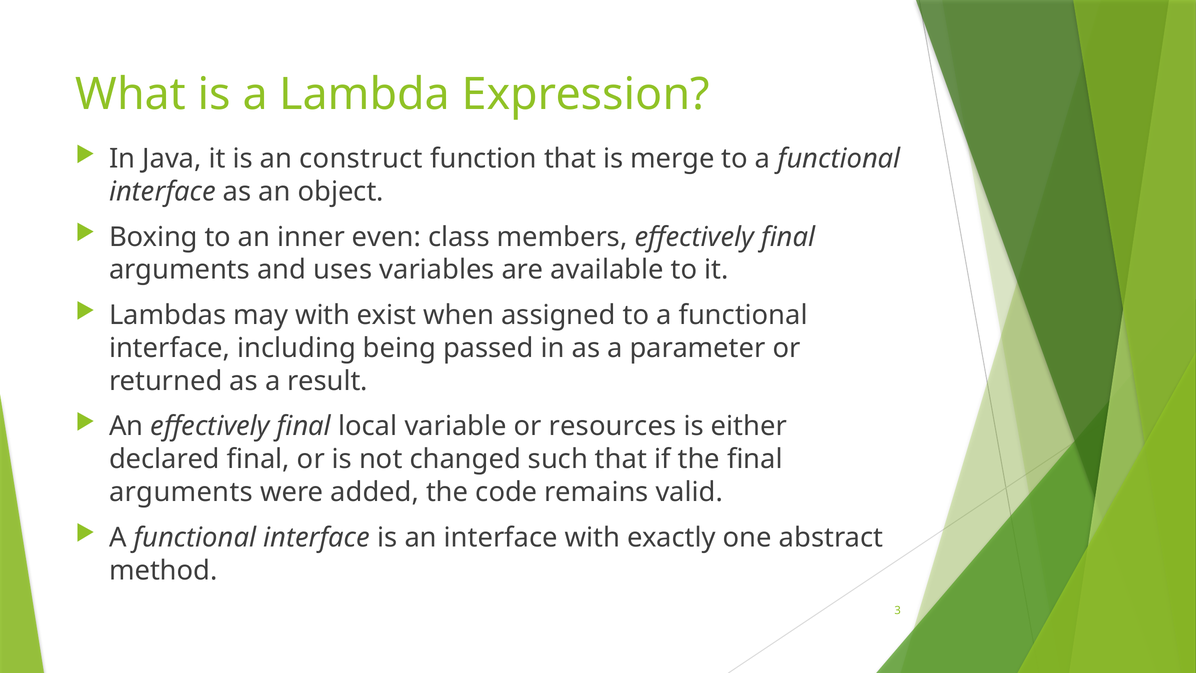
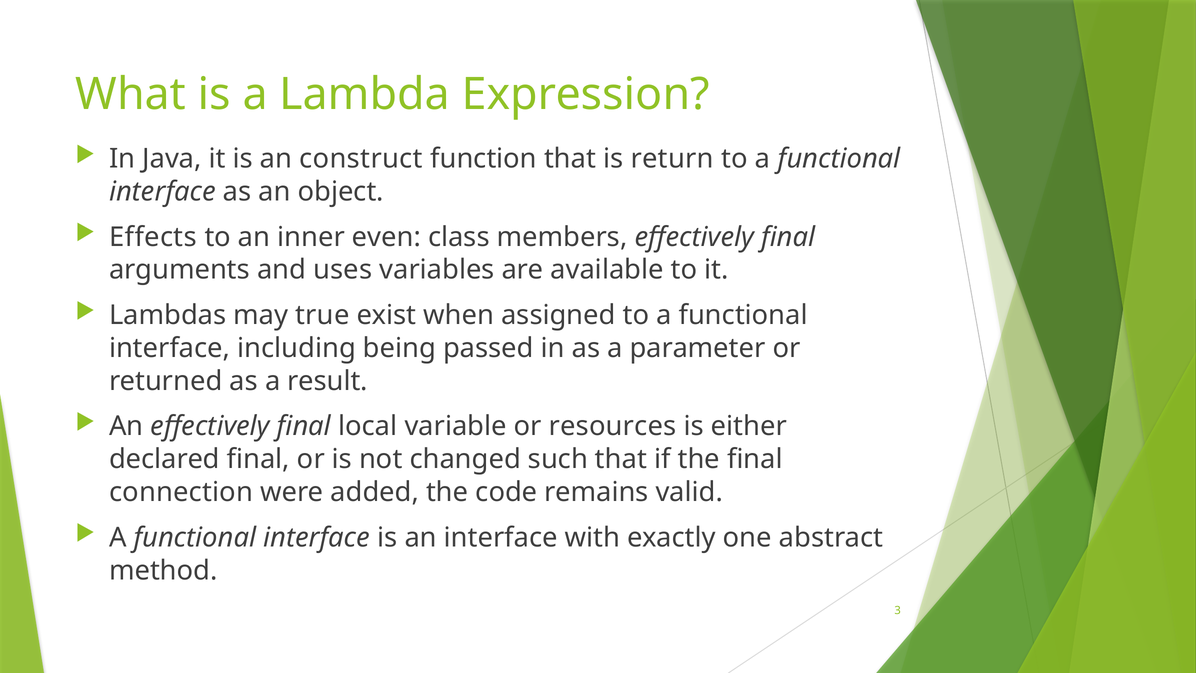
merge: merge -> return
Boxing: Boxing -> Effects
may with: with -> true
arguments at (181, 492): arguments -> connection
